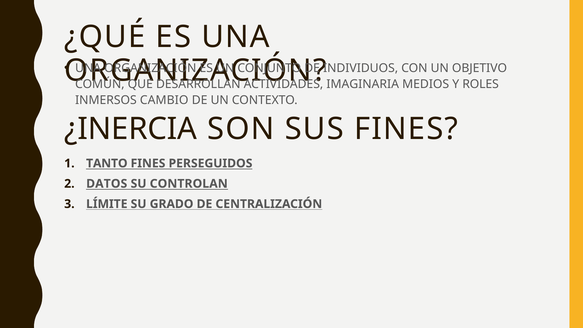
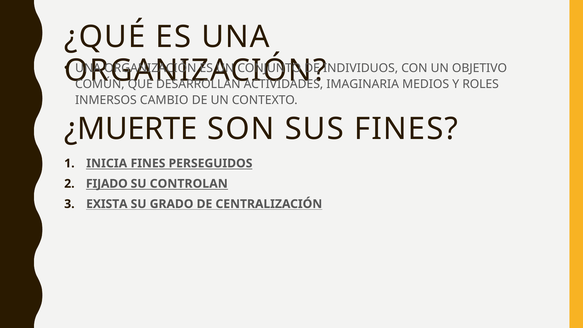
¿INERCIA: ¿INERCIA -> ¿MUERTE
TANTO: TANTO -> INICIA
DATOS: DATOS -> FIJADO
LÍMITE: LÍMITE -> EXISTA
